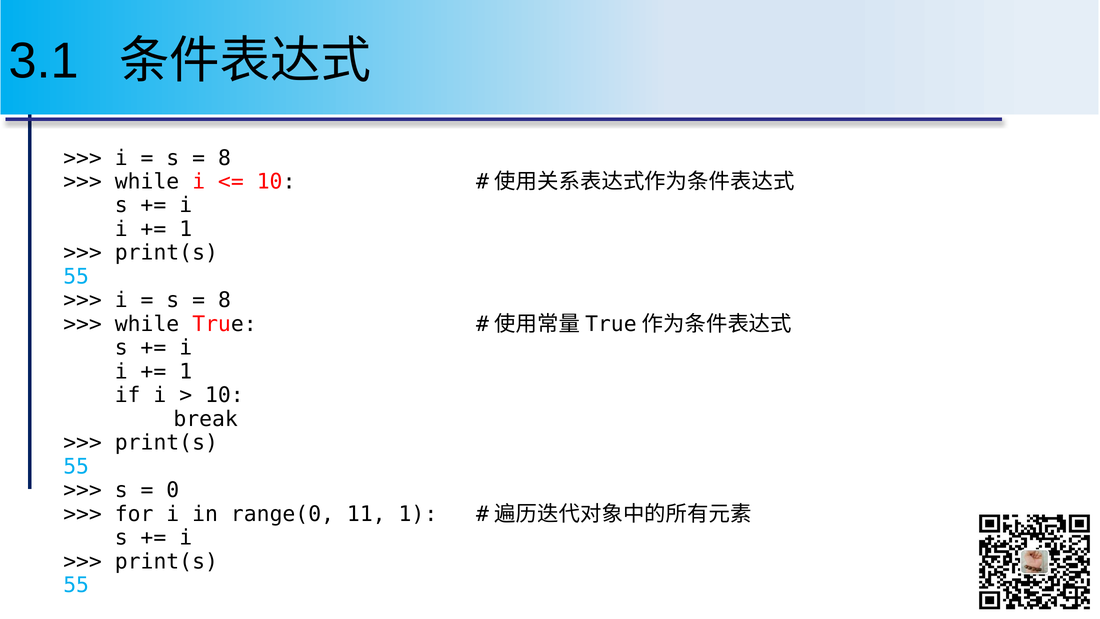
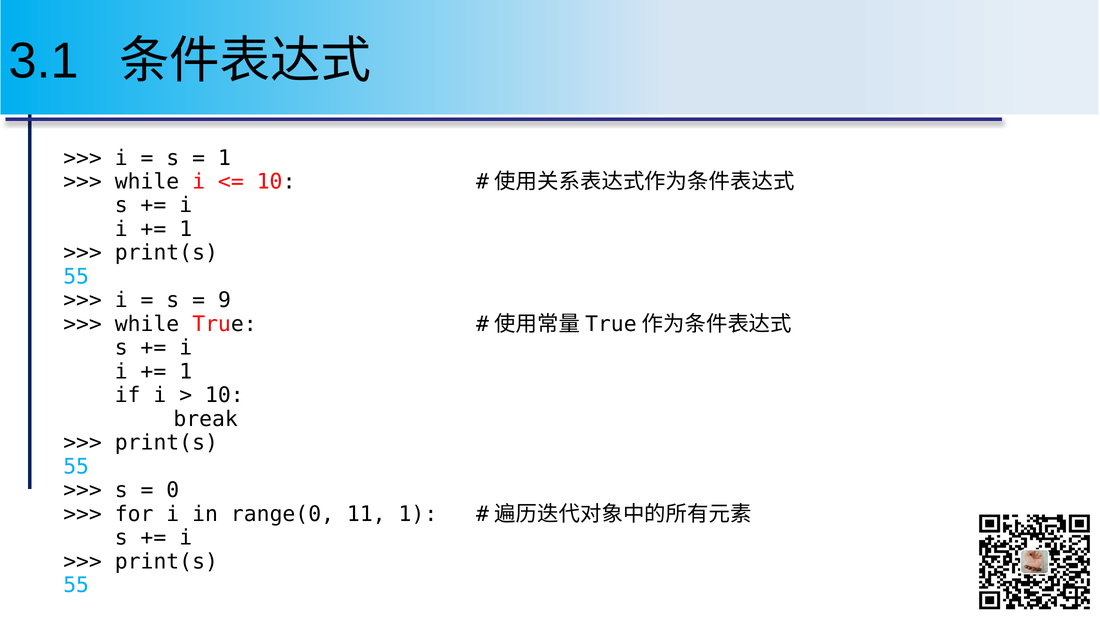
8 at (224, 158): 8 -> 1
8 at (224, 300): 8 -> 9
